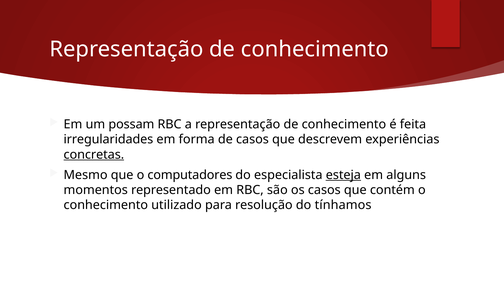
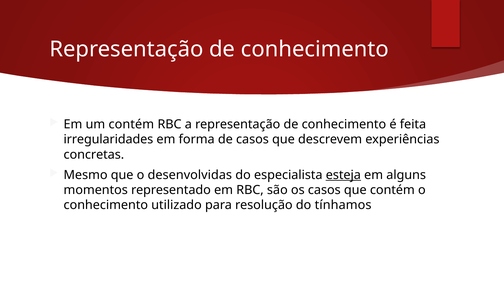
um possam: possam -> contém
concretas underline: present -> none
computadores: computadores -> desenvolvidas
